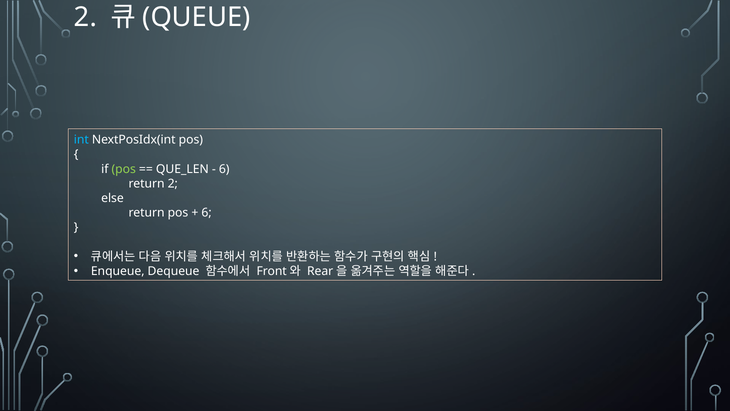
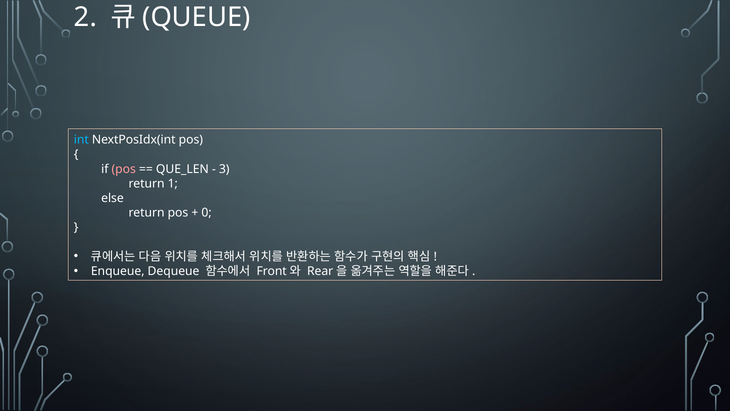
pos at (124, 169) colour: light green -> pink
6 at (224, 169): 6 -> 3
return 2: 2 -> 1
6 at (207, 213): 6 -> 0
